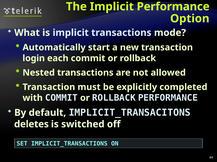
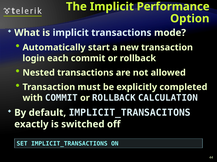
ROLLBACK PERFORMANCE: PERFORMANCE -> CALCULATION
deletes: deletes -> exactly
